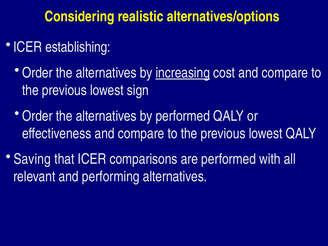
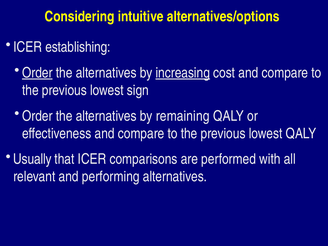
realistic: realistic -> intuitive
Order at (37, 73) underline: none -> present
by performed: performed -> remaining
Saving: Saving -> Usually
